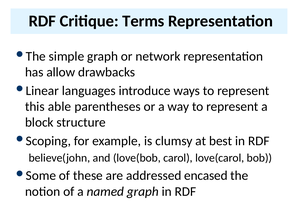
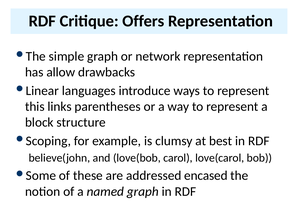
Terms: Terms -> Offers
able: able -> links
